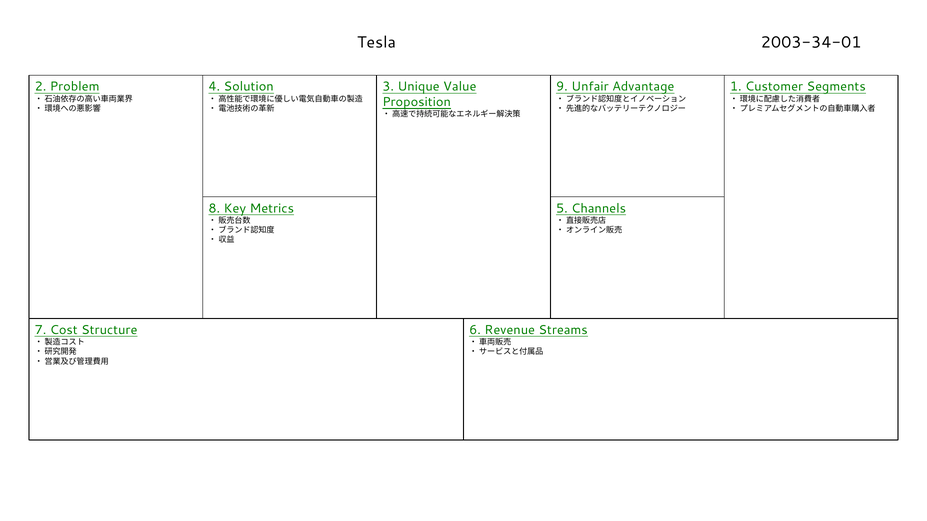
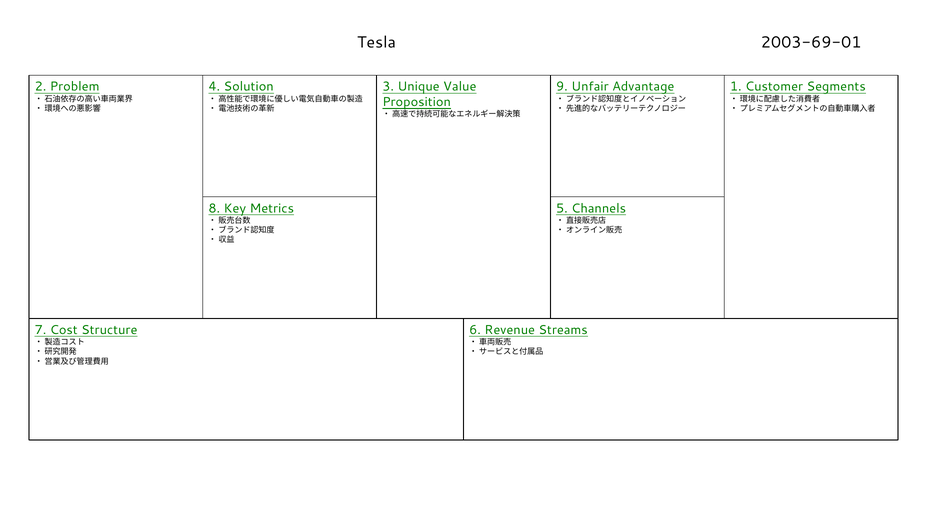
2003-34-01: 2003-34-01 -> 2003-69-01
